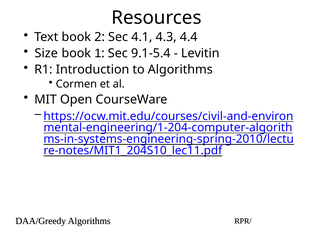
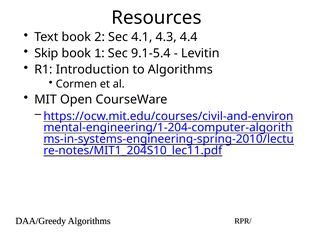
Size: Size -> Skip
